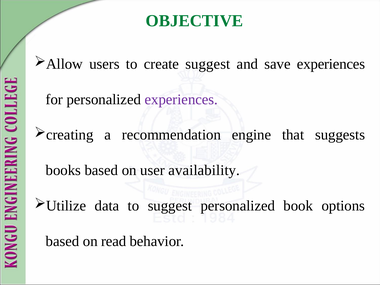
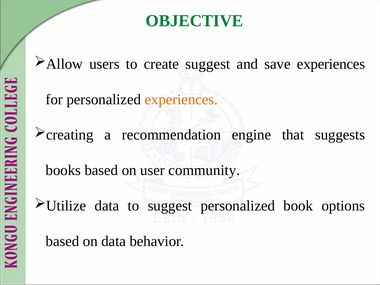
experiences at (181, 99) colour: purple -> orange
availability: availability -> community
on read: read -> data
